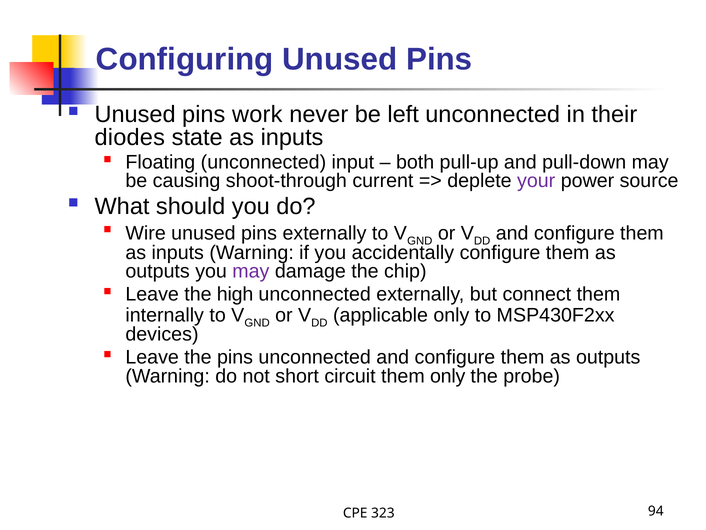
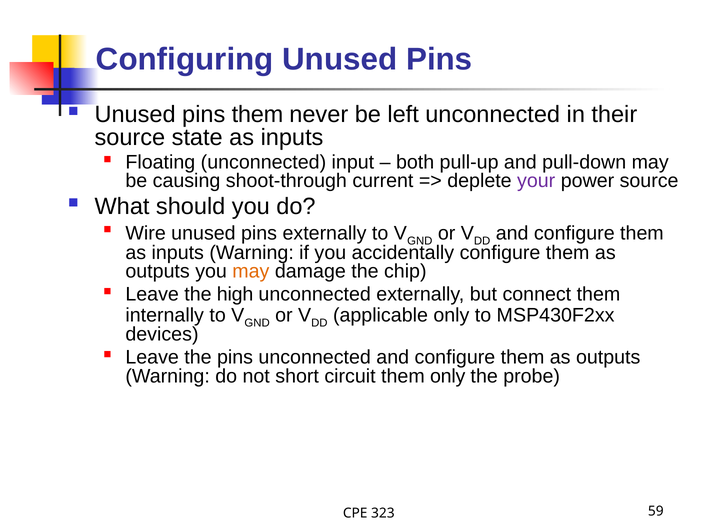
pins work: work -> them
diodes at (130, 137): diodes -> source
may at (251, 271) colour: purple -> orange
94: 94 -> 59
